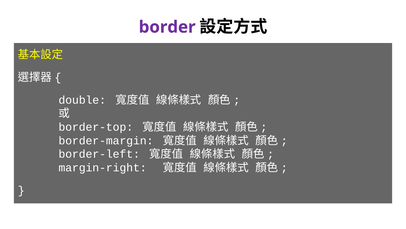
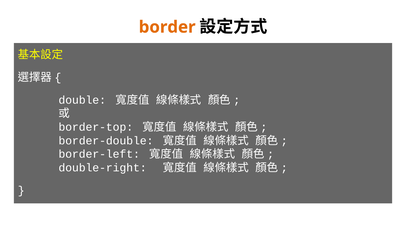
border colour: purple -> orange
border-margin: border-margin -> border-double
margin-right: margin-right -> double-right
